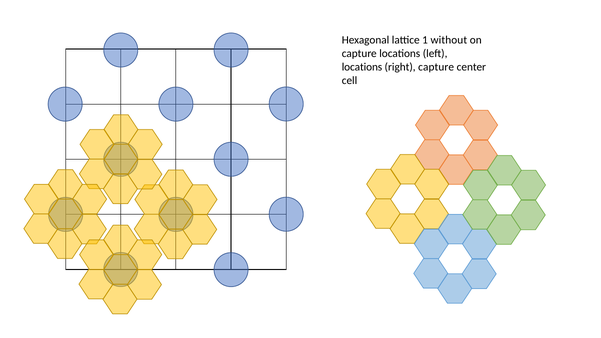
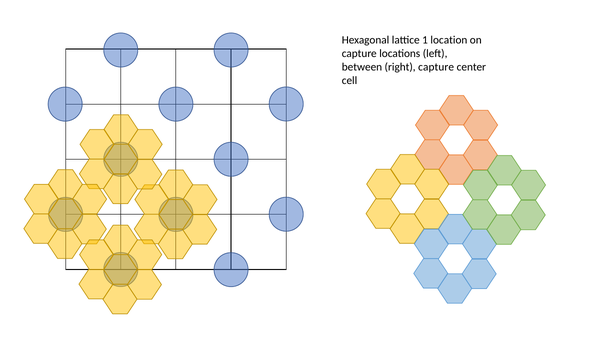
without: without -> location
locations at (362, 67): locations -> between
